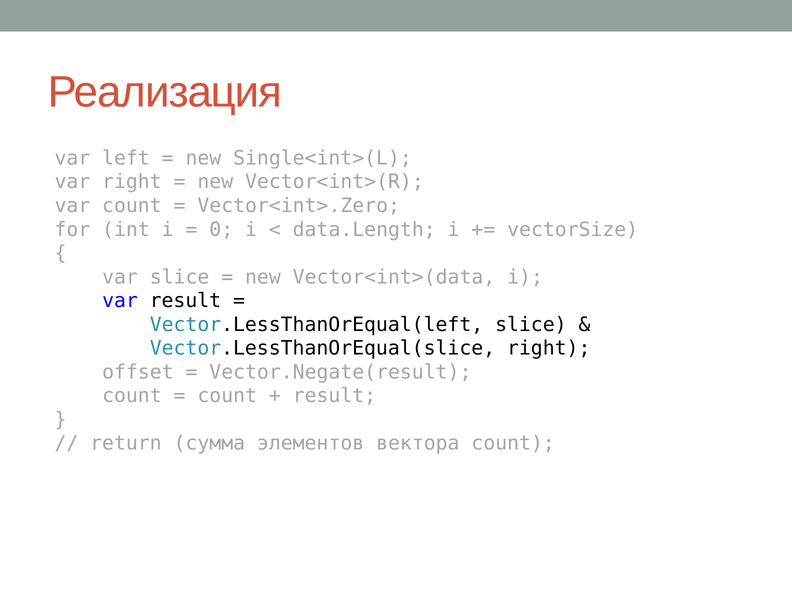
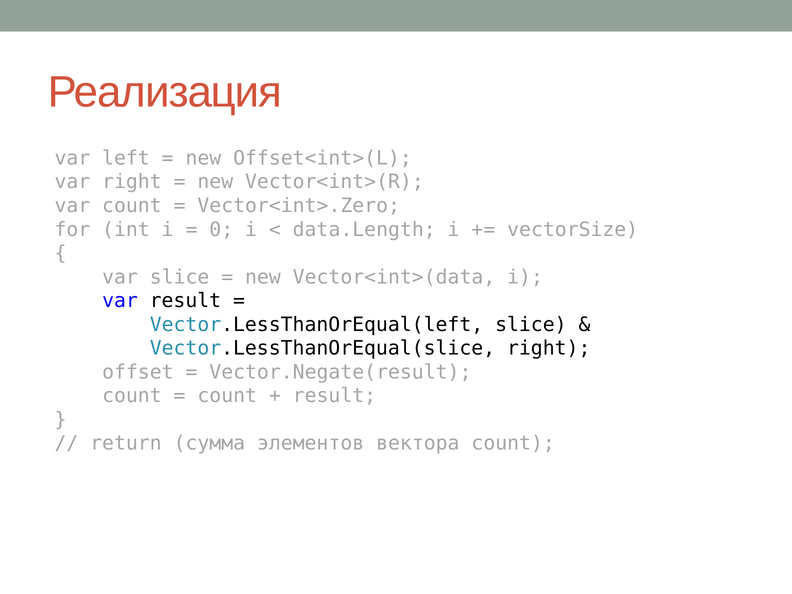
Single<int>(L: Single<int>(L -> Offset<int>(L
